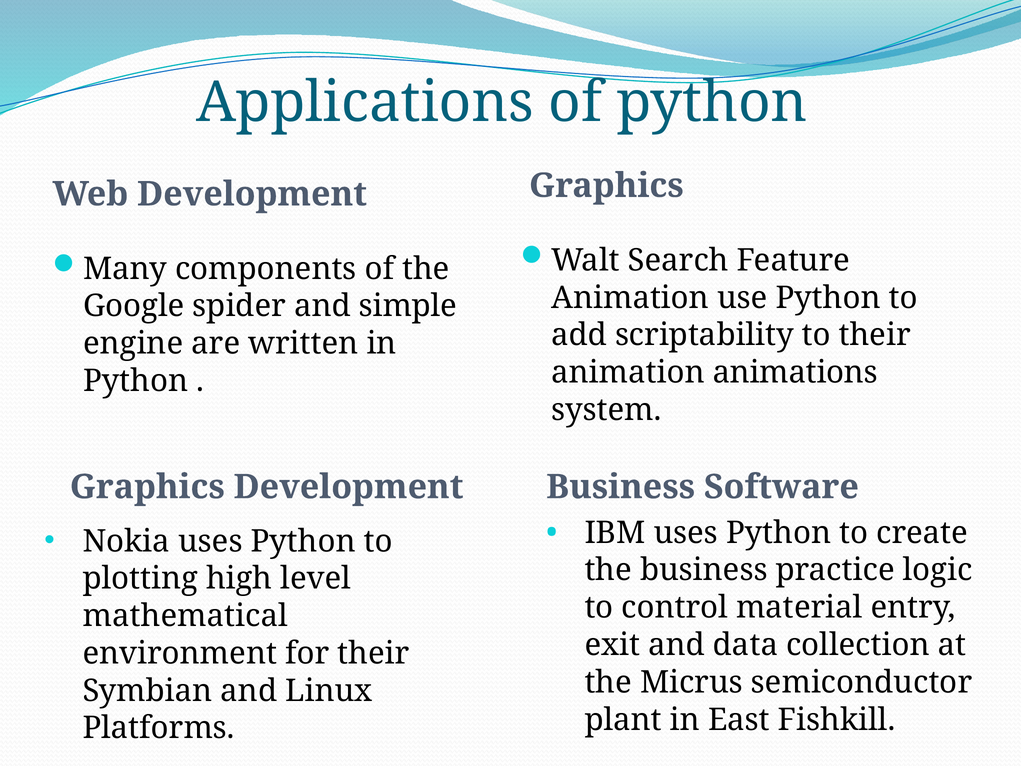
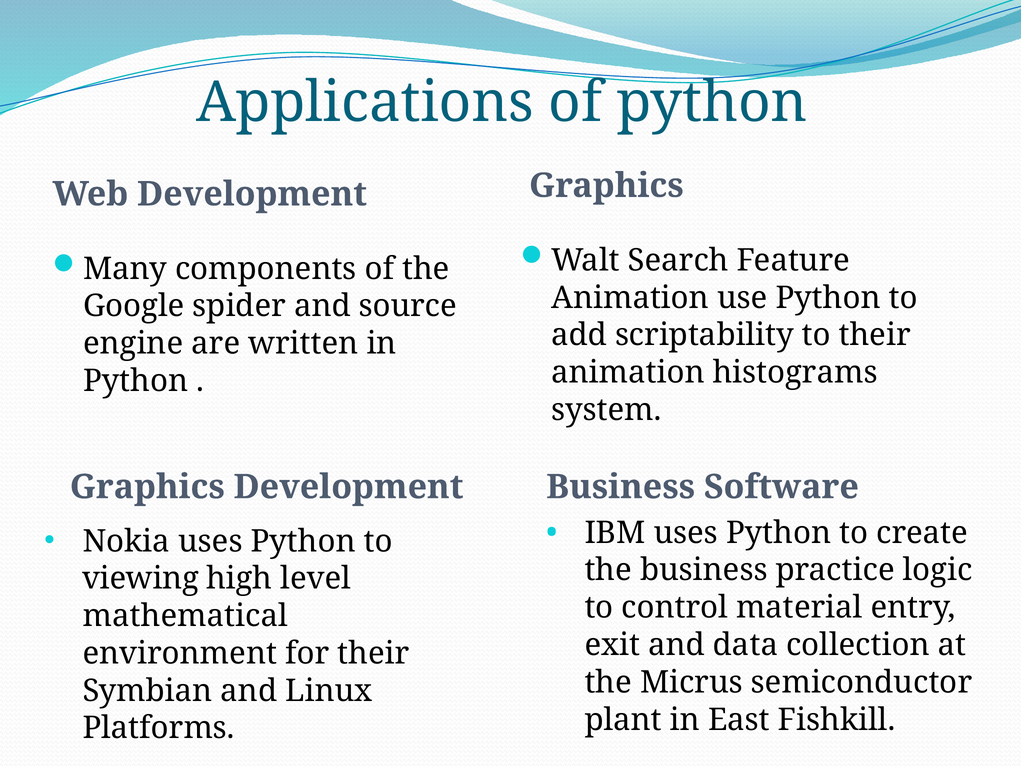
simple: simple -> source
animations: animations -> histograms
plotting: plotting -> viewing
